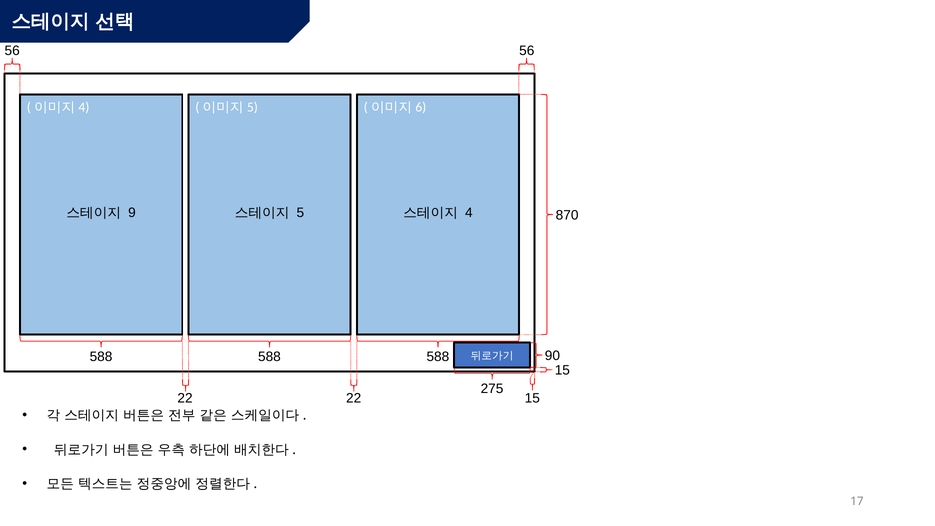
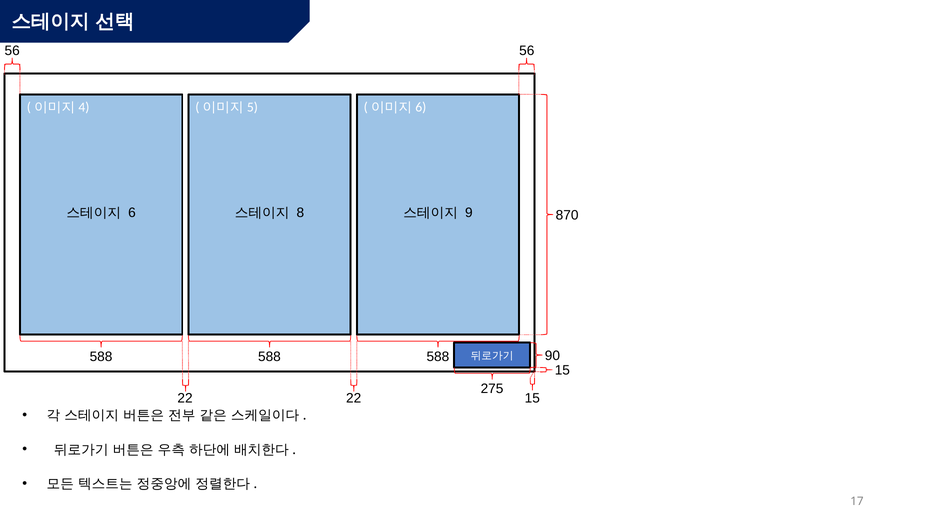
9: 9 -> 6
5: 5 -> 8
4: 4 -> 9
